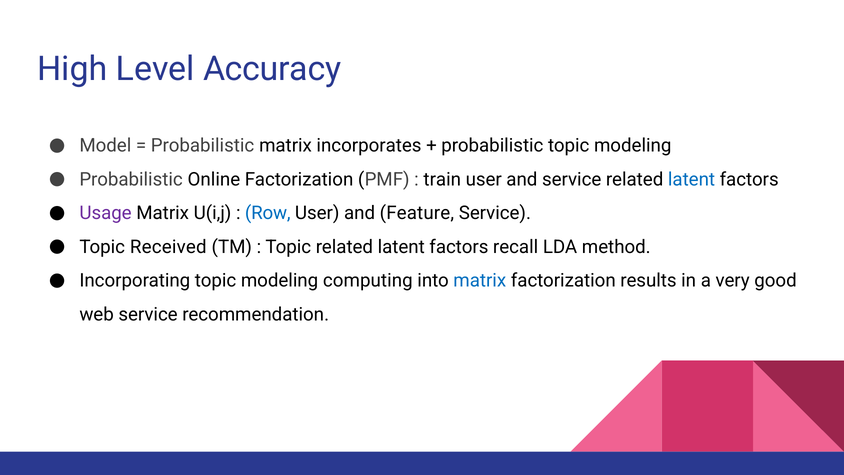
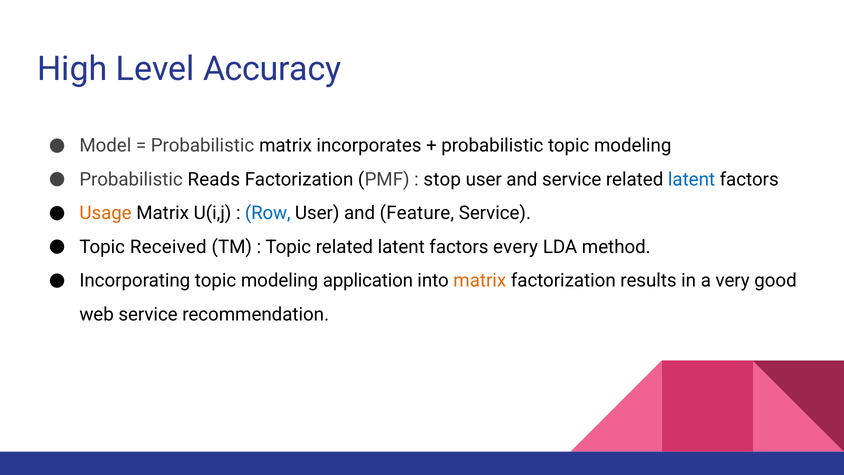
Online: Online -> Reads
train: train -> stop
Usage colour: purple -> orange
recall: recall -> every
computing: computing -> application
matrix at (480, 280) colour: blue -> orange
